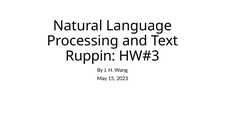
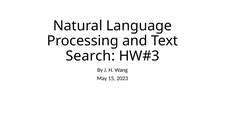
Ruppin: Ruppin -> Search
